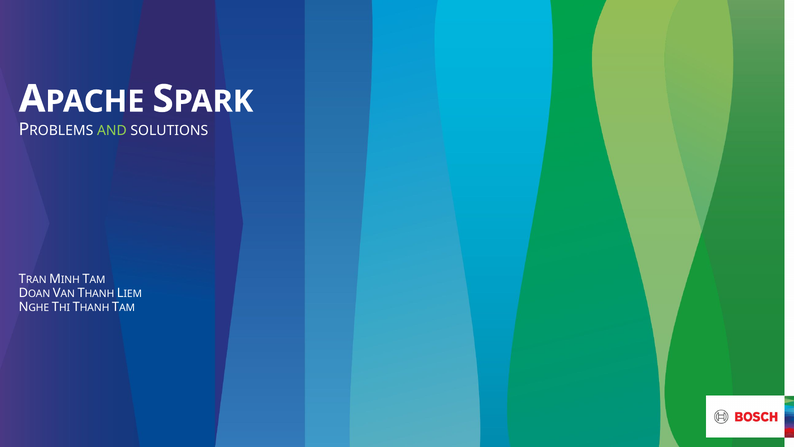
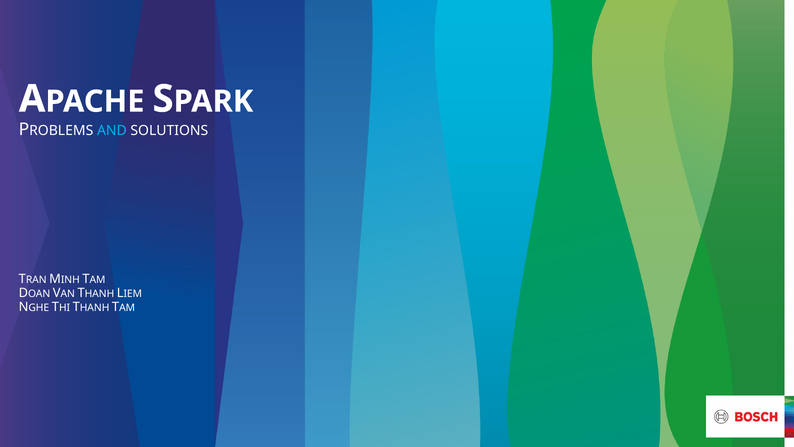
AND colour: light green -> light blue
